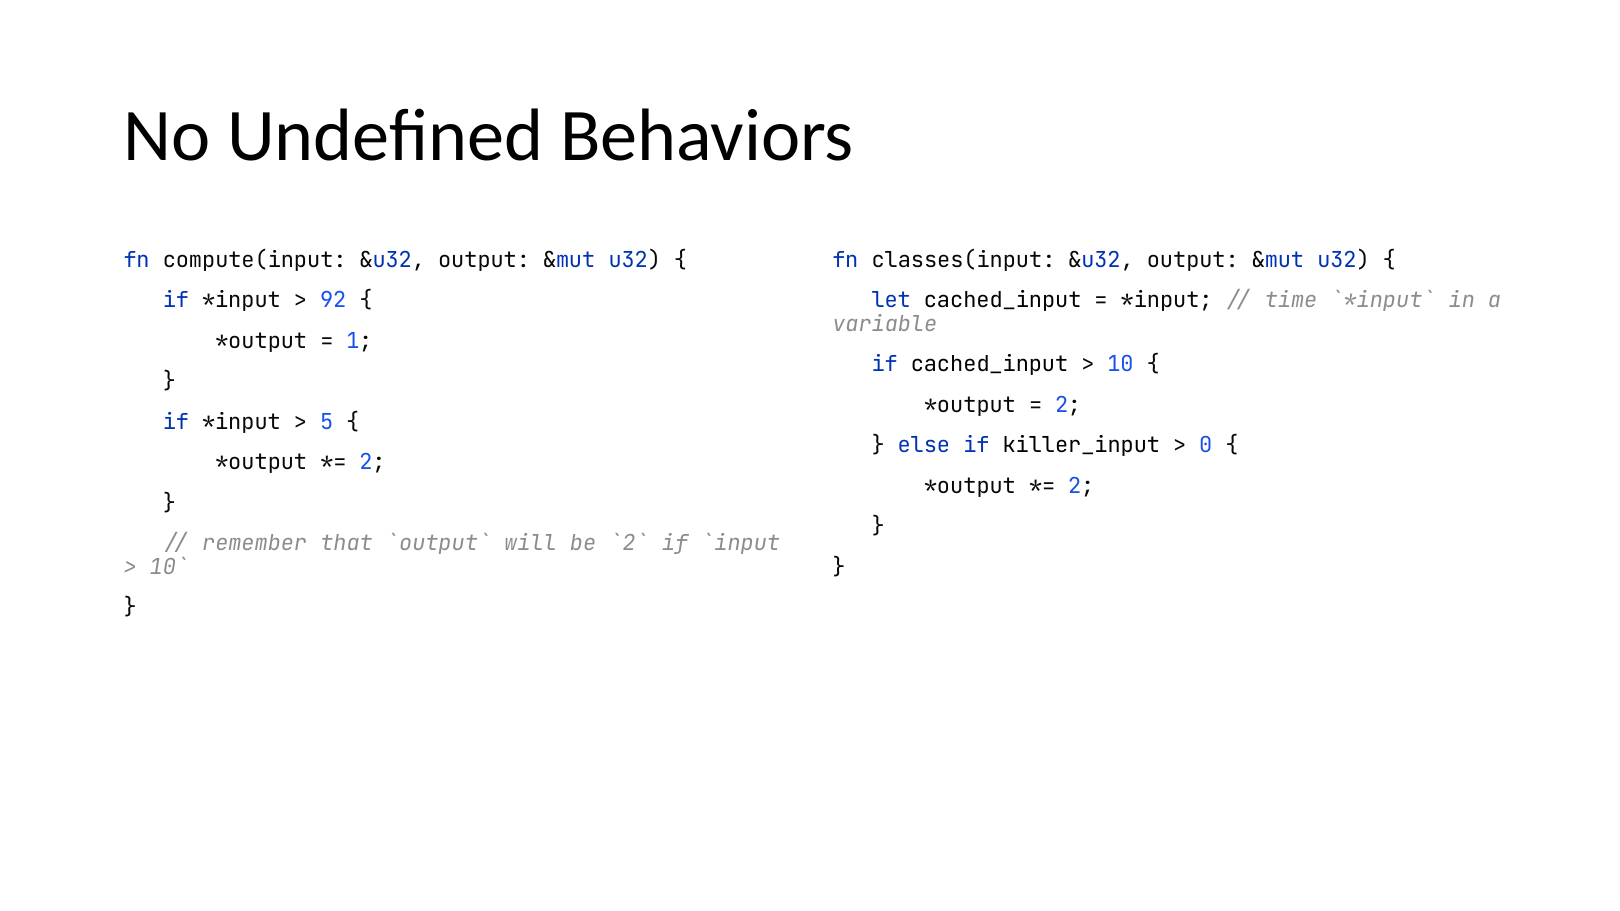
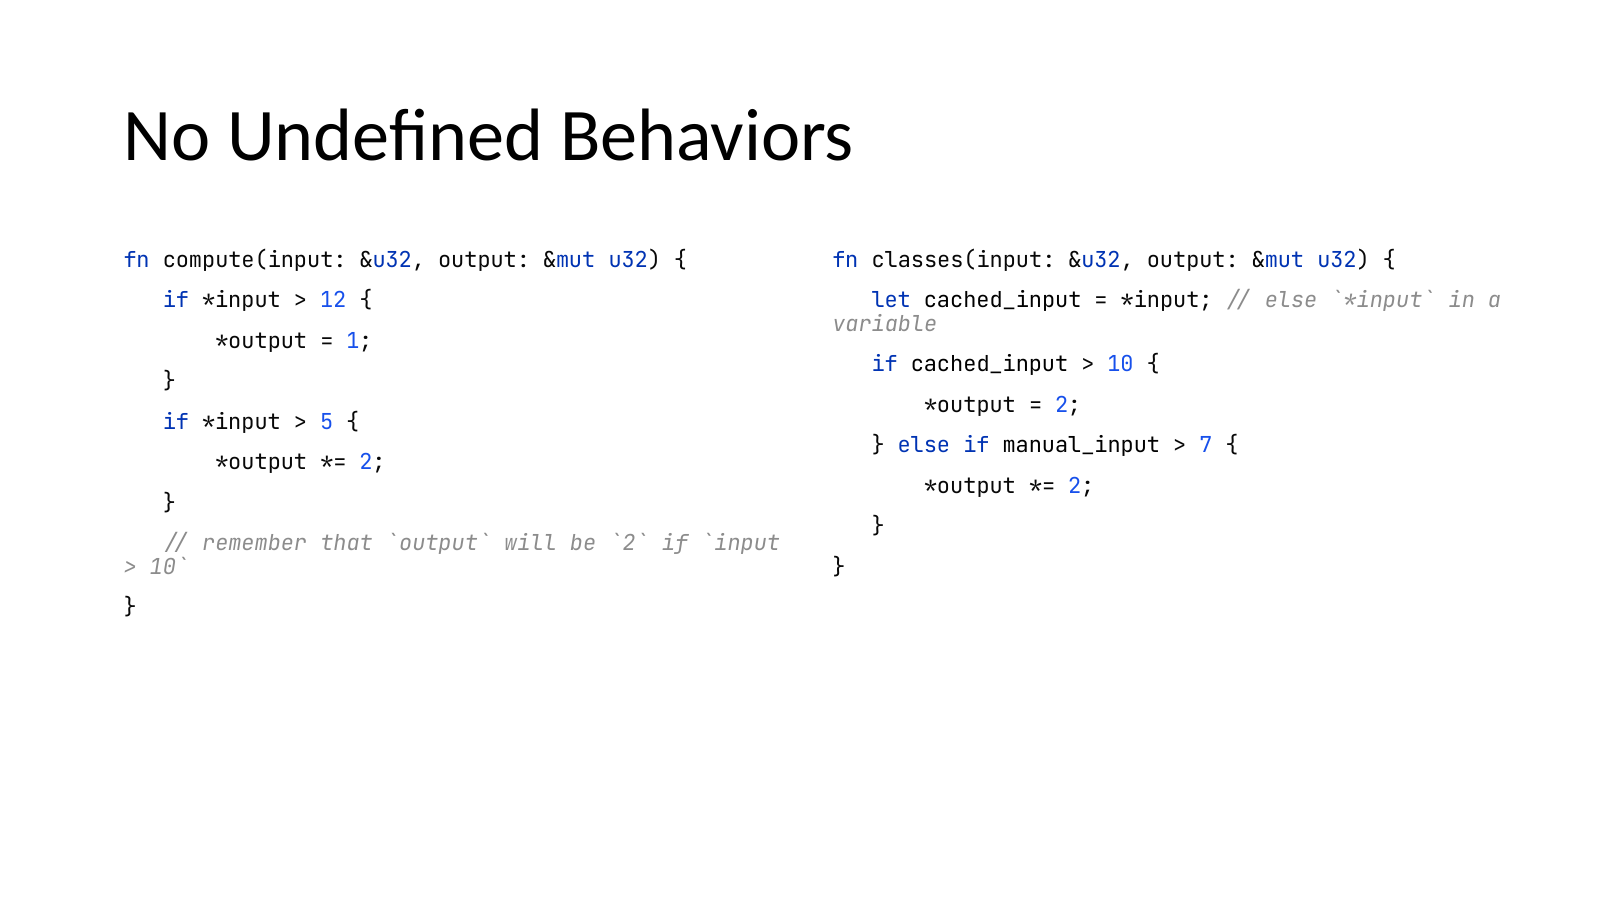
92: 92 -> 12
time at (1291, 301): time -> else
killer_input: killer_input -> manual_input
0: 0 -> 7
